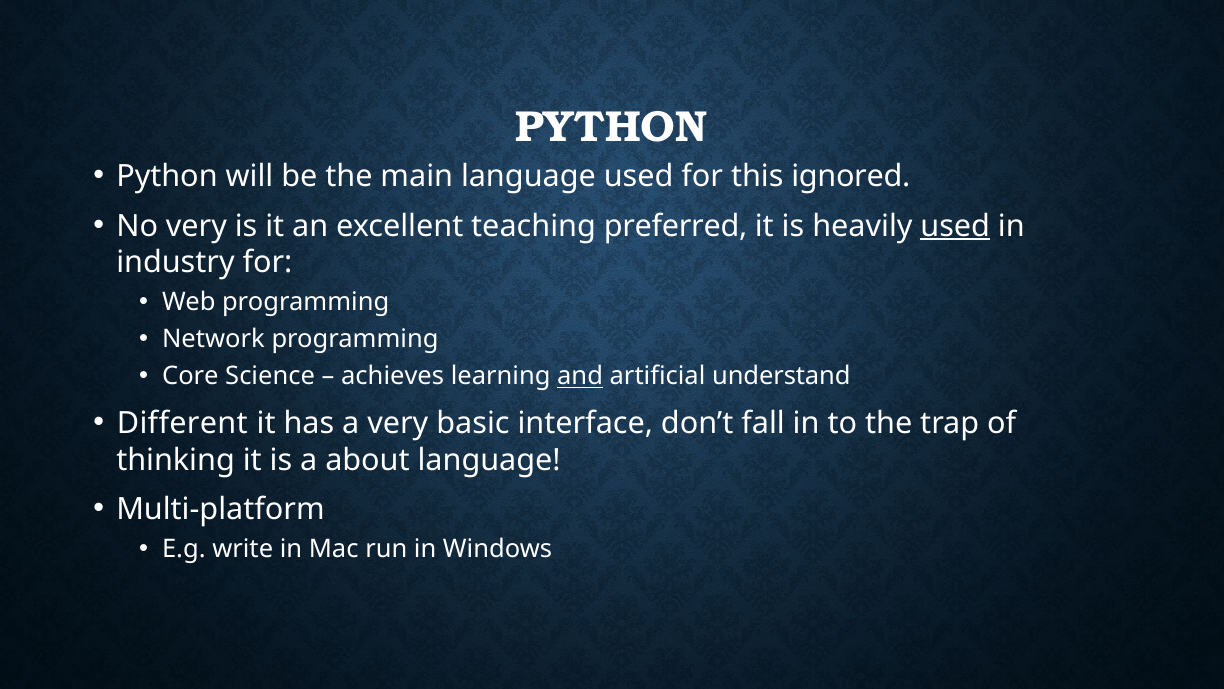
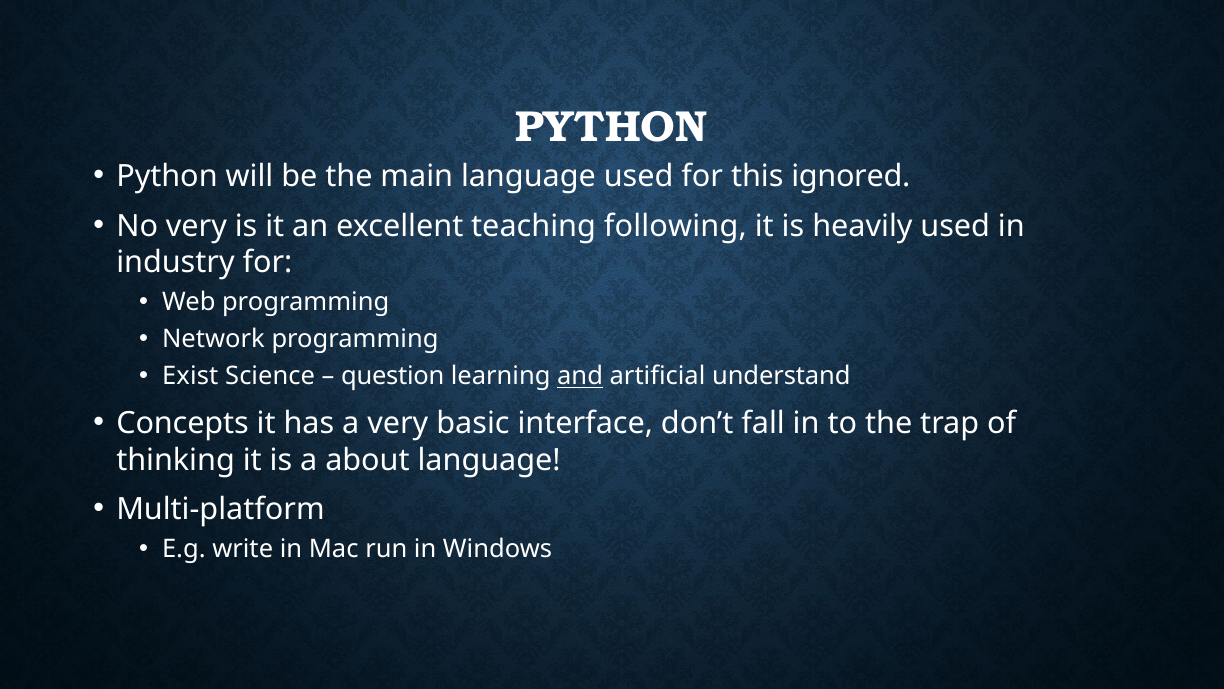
preferred: preferred -> following
used at (955, 226) underline: present -> none
Core: Core -> Exist
achieves: achieves -> question
Different: Different -> Concepts
